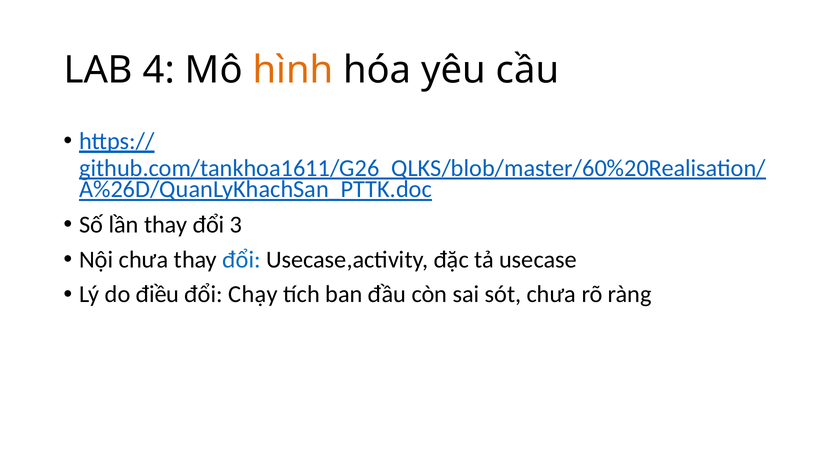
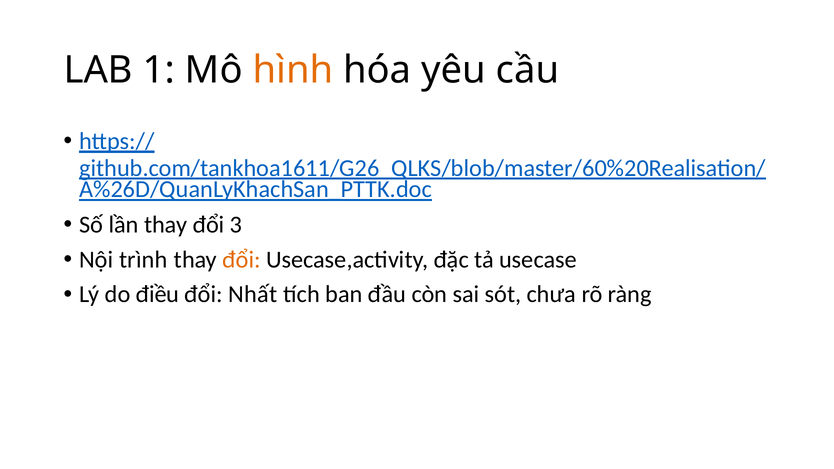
4: 4 -> 1
Nội chưa: chưa -> trình
đổi at (242, 260) colour: blue -> orange
Chạy: Chạy -> Nhất
